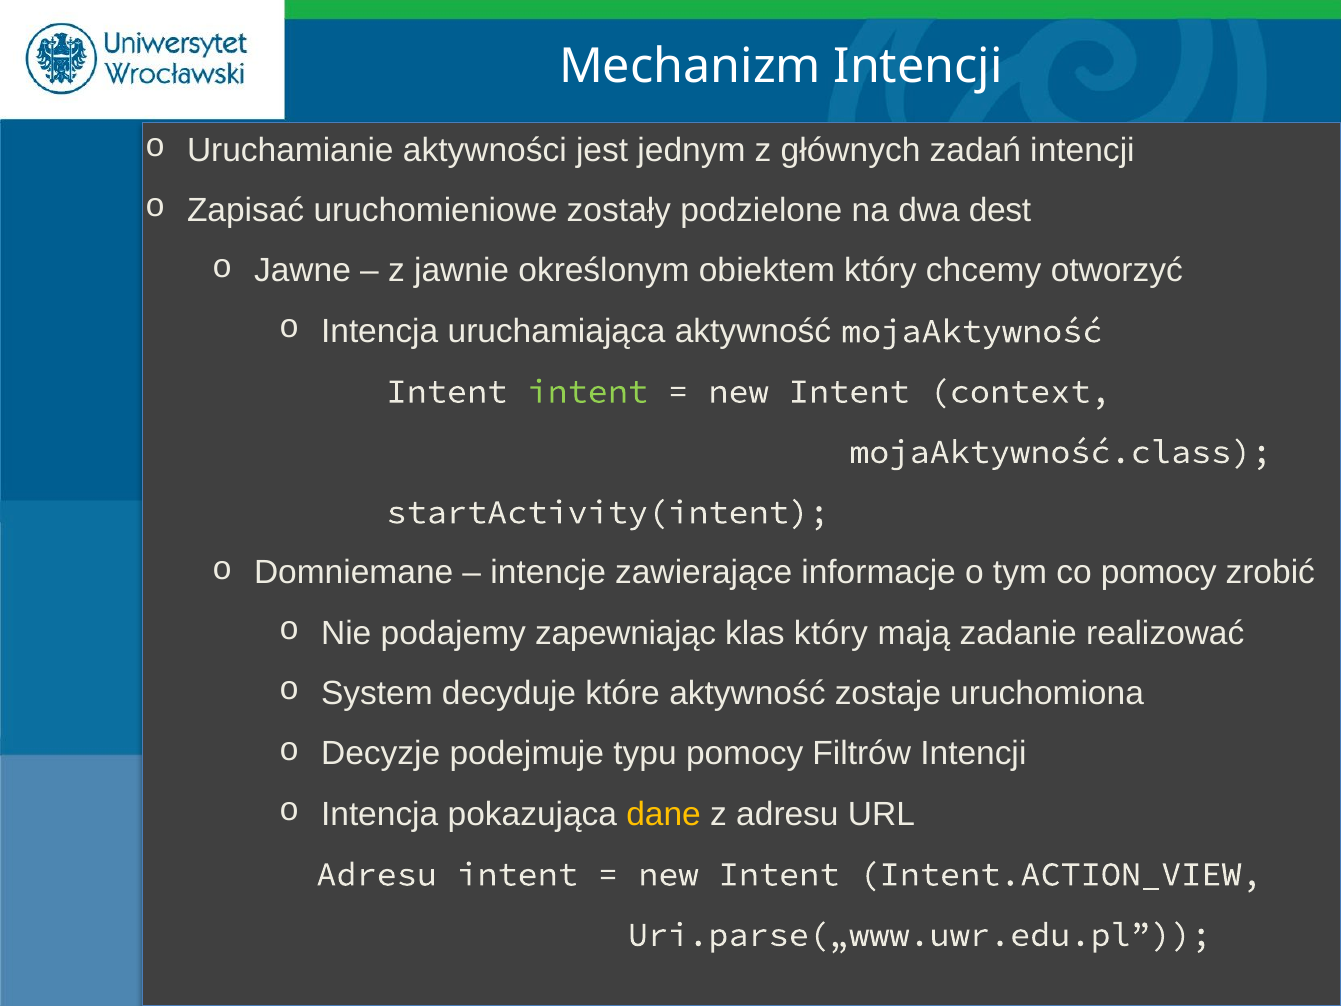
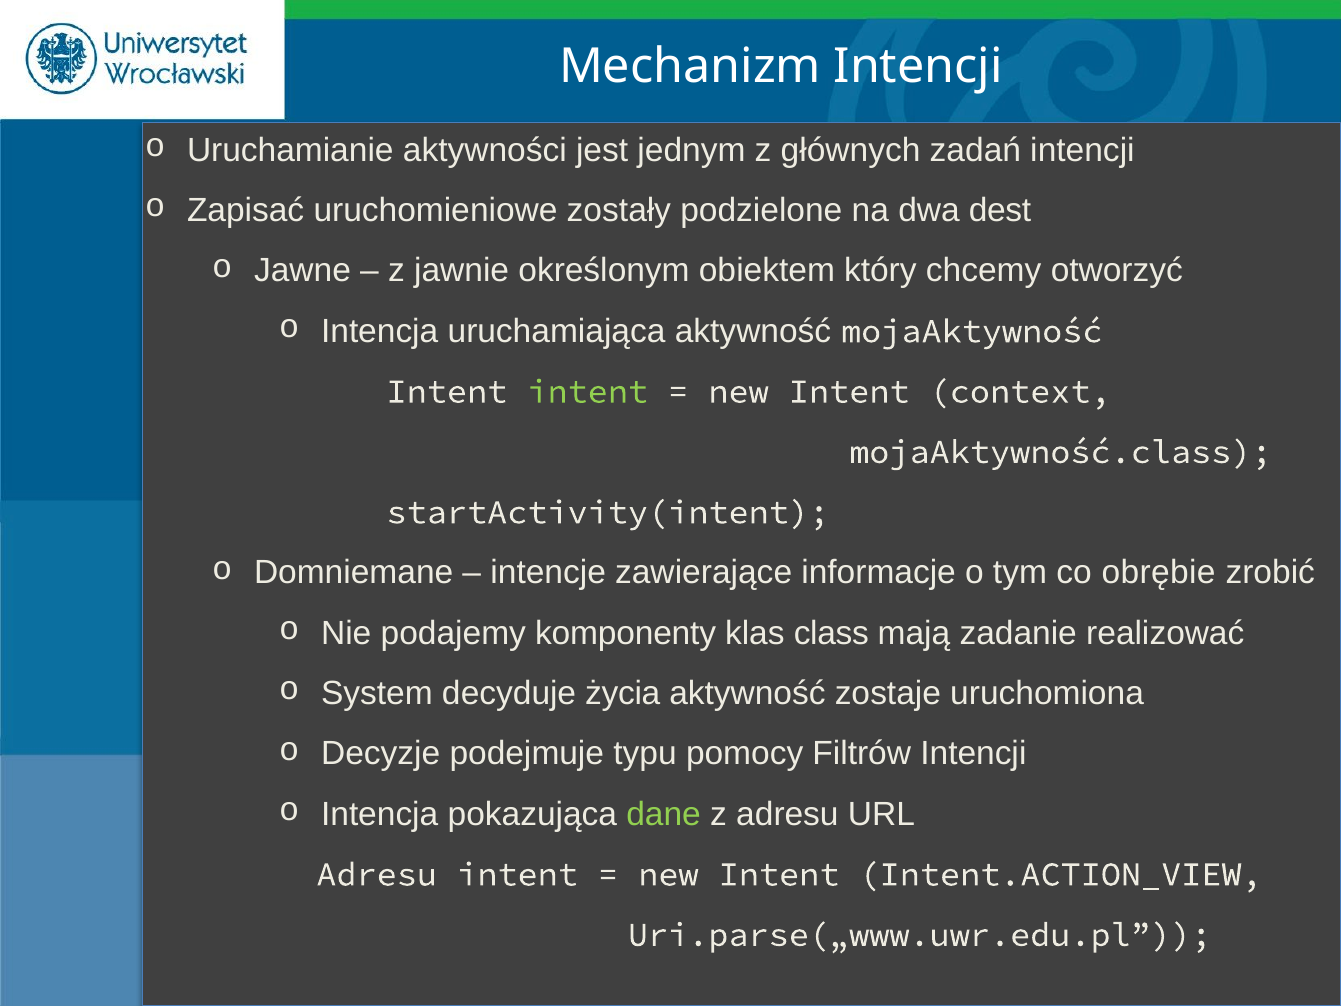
co pomocy: pomocy -> obrębie
zapewniając: zapewniając -> komponenty
klas który: który -> class
które: które -> życia
dane colour: yellow -> light green
